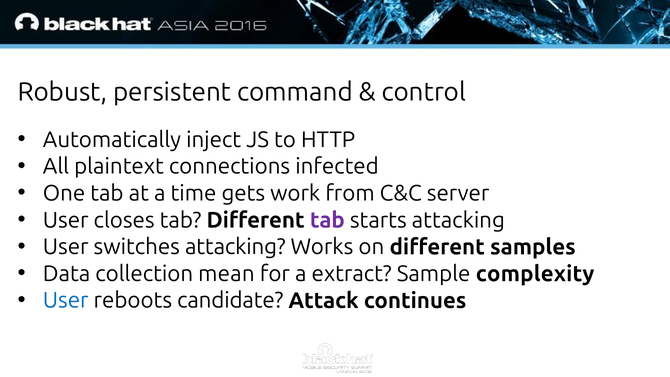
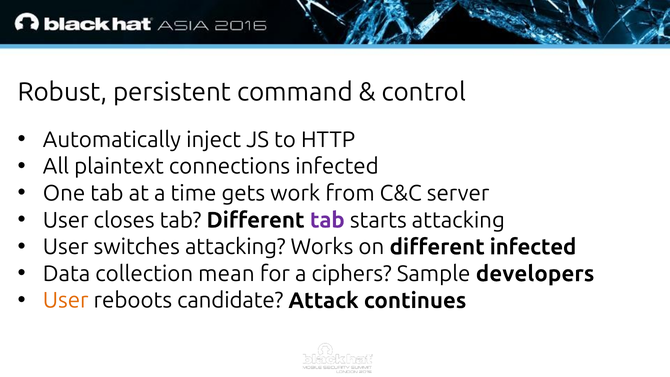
different samples: samples -> infected
extract: extract -> ciphers
complexity: complexity -> developers
User at (66, 300) colour: blue -> orange
